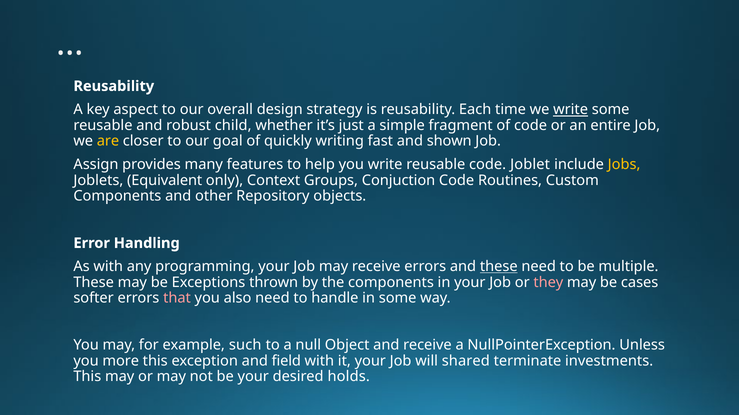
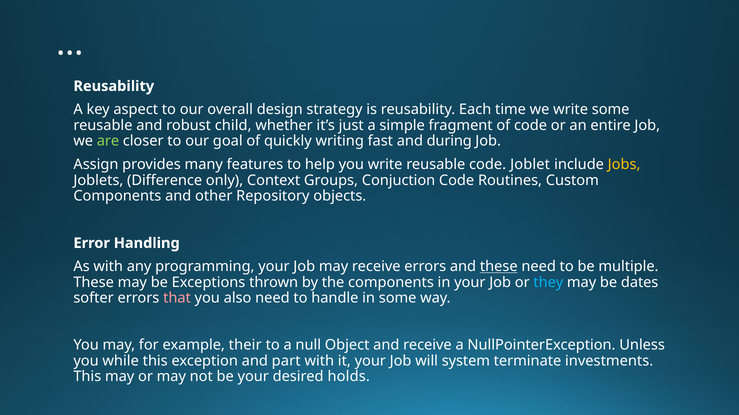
write at (571, 110) underline: present -> none
are colour: yellow -> light green
shown: shown -> during
Equivalent: Equivalent -> Difference
they colour: pink -> light blue
cases: cases -> dates
such: such -> their
more: more -> while
field: field -> part
shared: shared -> system
